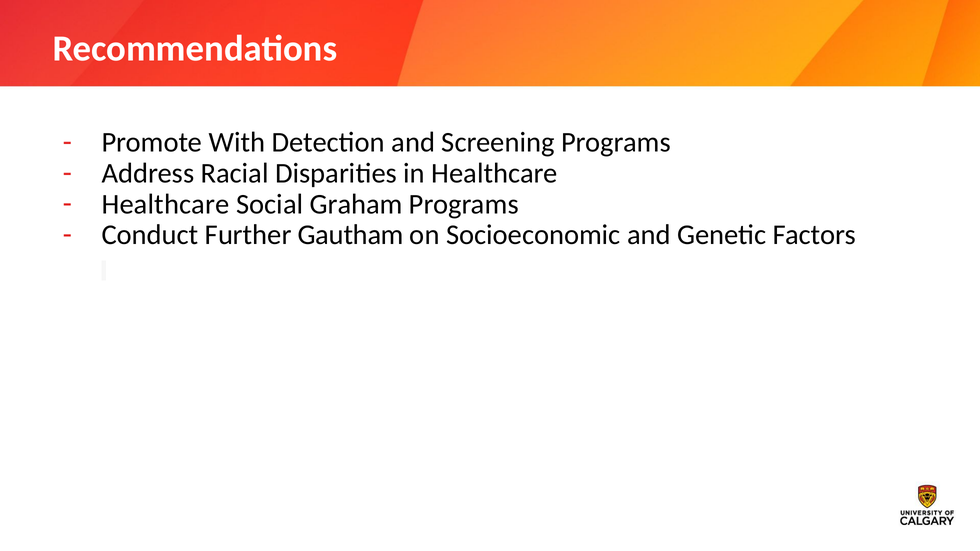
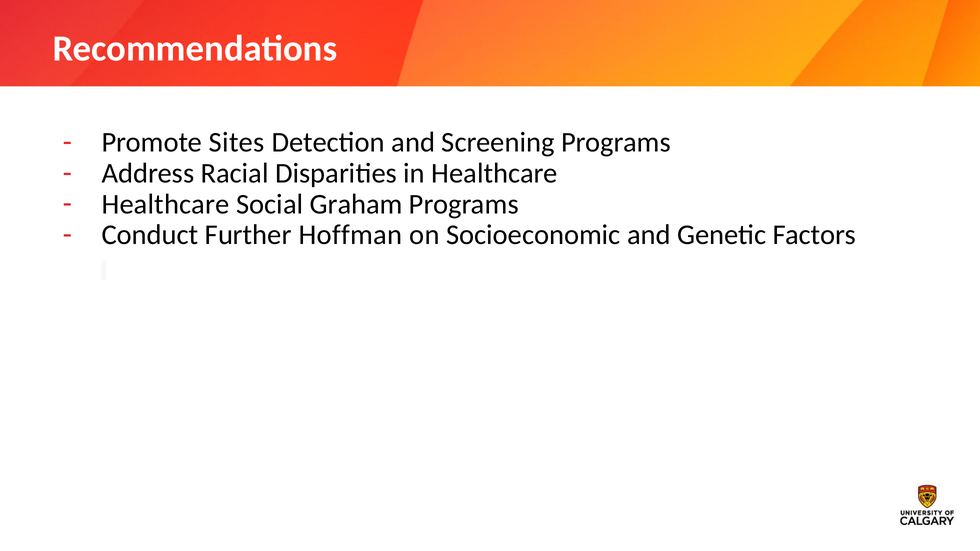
With: With -> Sites
Gautham: Gautham -> Hoffman
